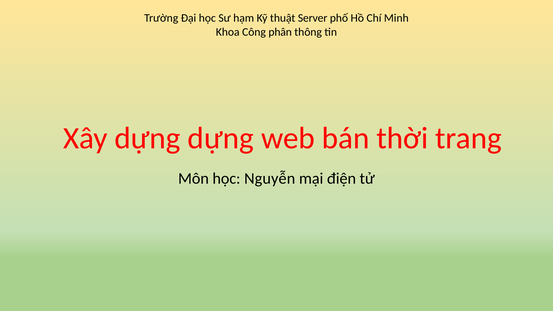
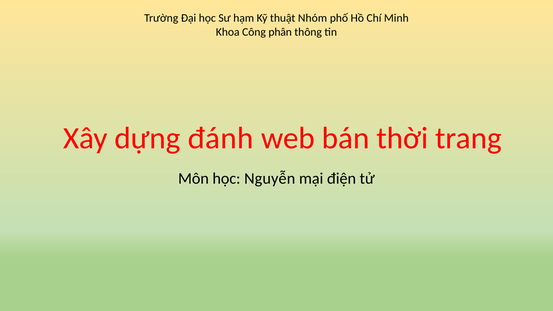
Server: Server -> Nhóm
dựng dựng: dựng -> đánh
